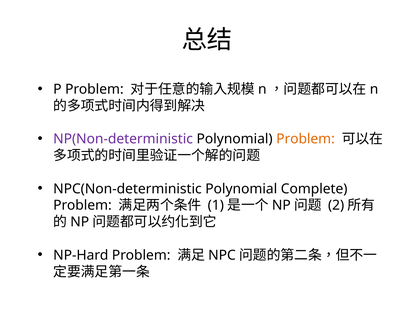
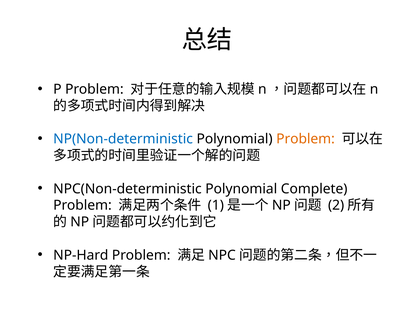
NP(Non-deterministic colour: purple -> blue
